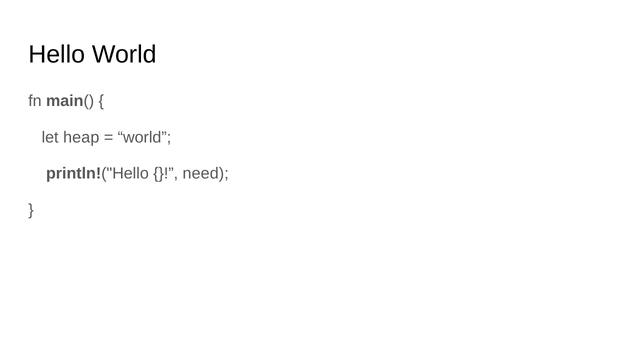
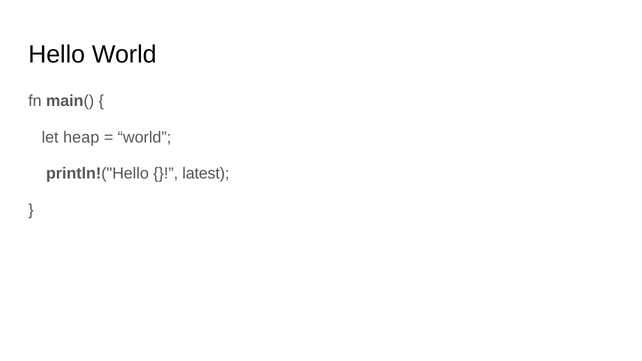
need: need -> latest
